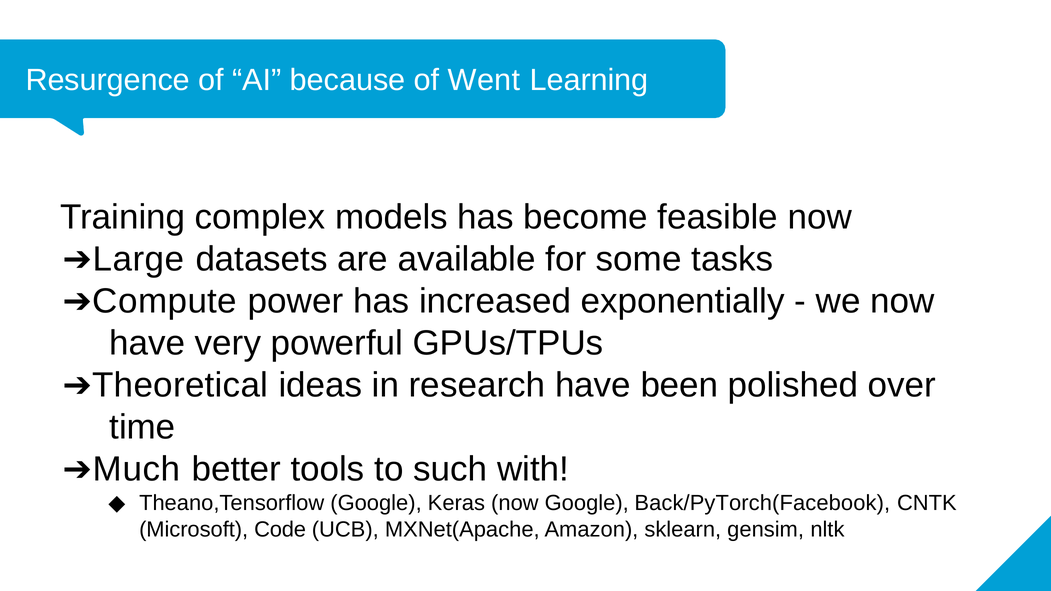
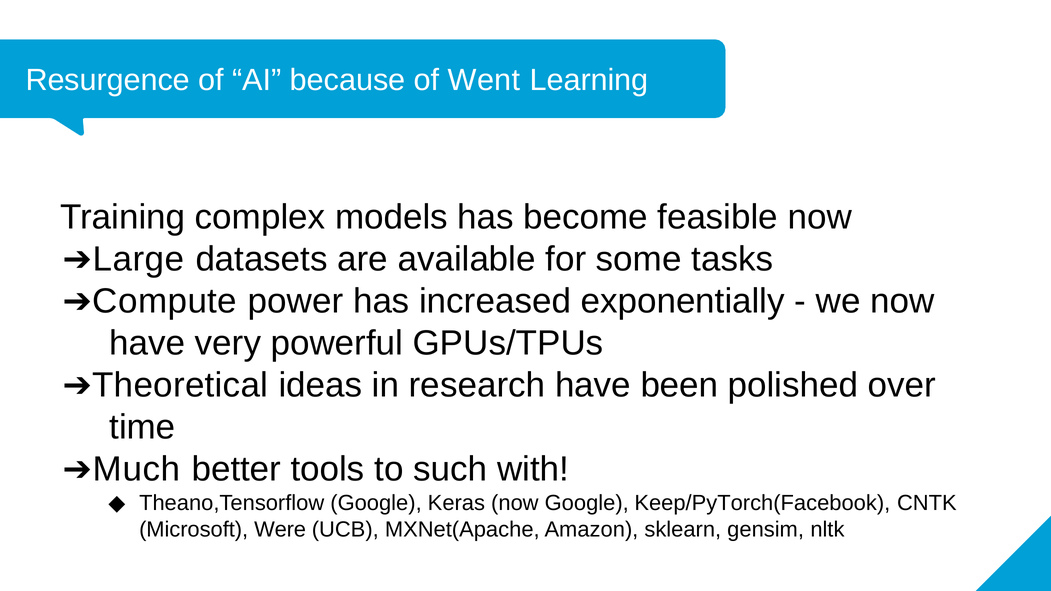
Back/PyTorch(Facebook: Back/PyTorch(Facebook -> Keep/PyTorch(Facebook
Code: Code -> Were
